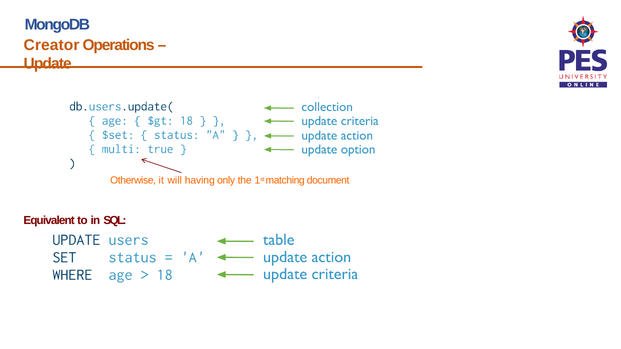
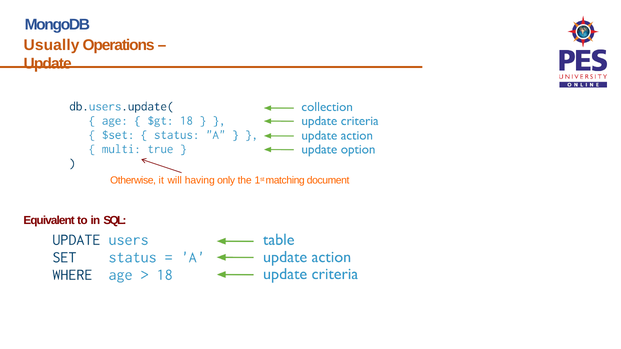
Creator: Creator -> Usually
